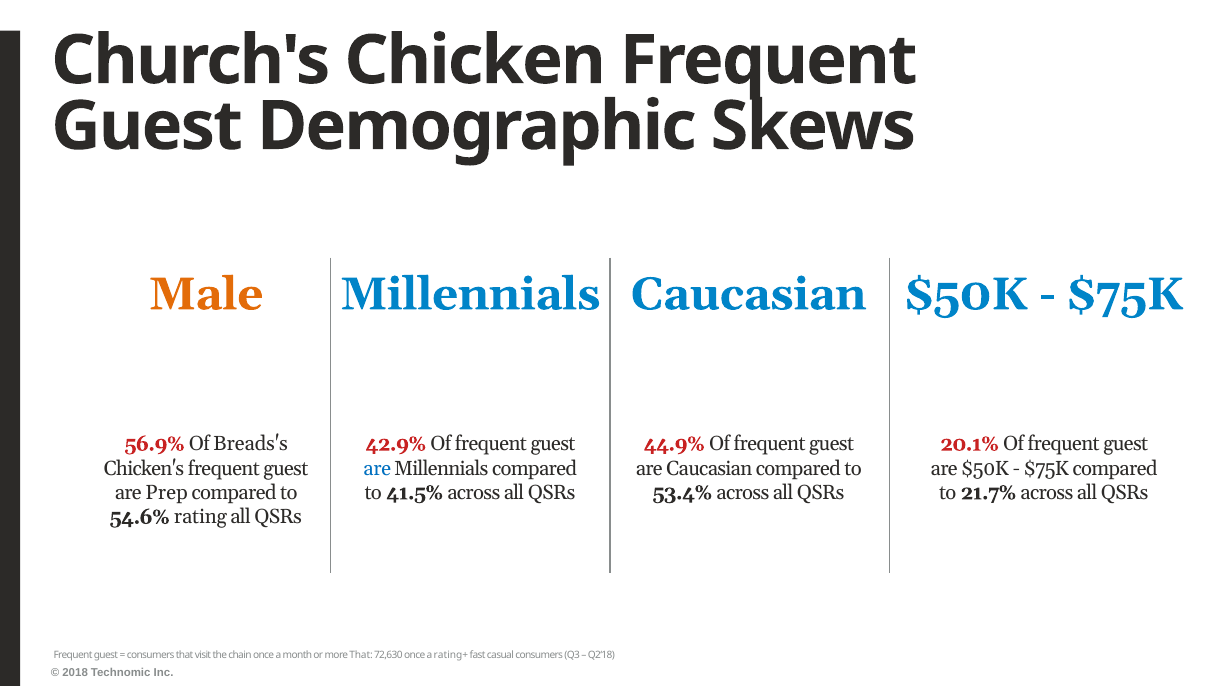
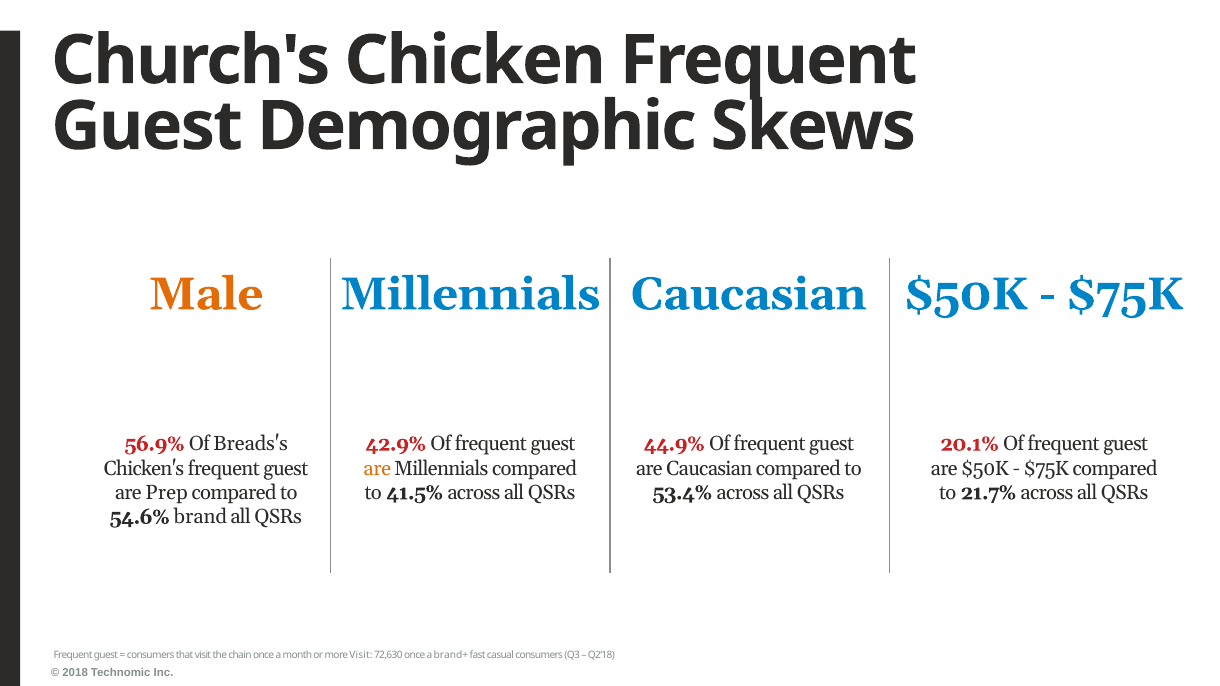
are at (377, 468) colour: blue -> orange
rating: rating -> brand
more That: That -> Visit
rating+: rating+ -> brand+
